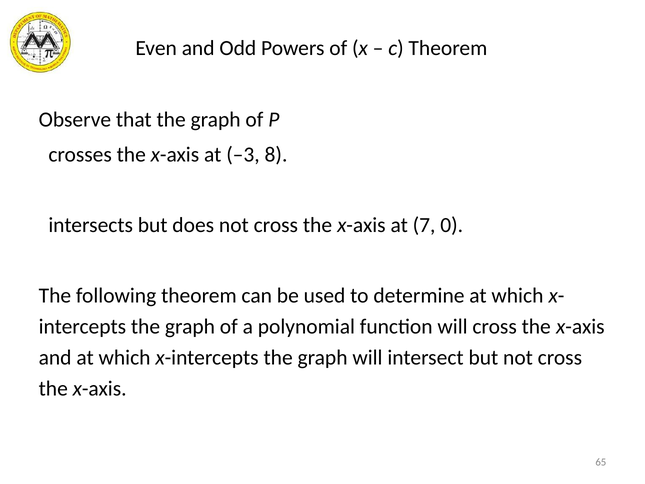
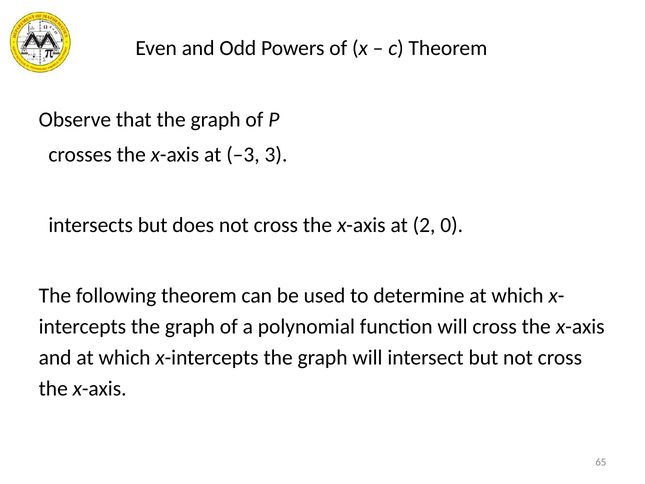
8: 8 -> 3
7: 7 -> 2
